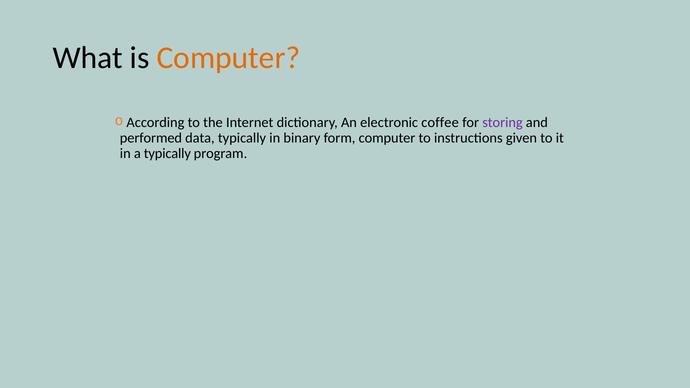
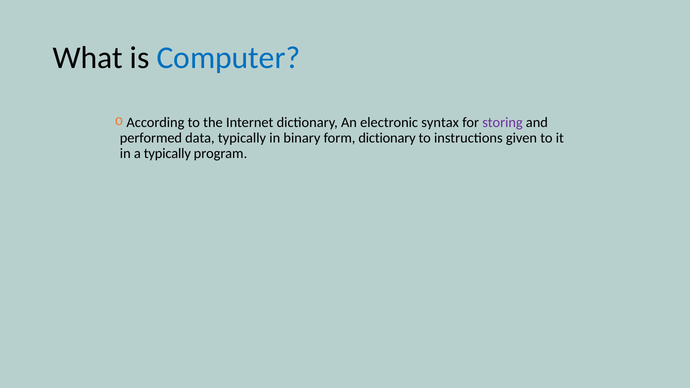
Computer at (228, 58) colour: orange -> blue
coffee: coffee -> syntax
form computer: computer -> dictionary
